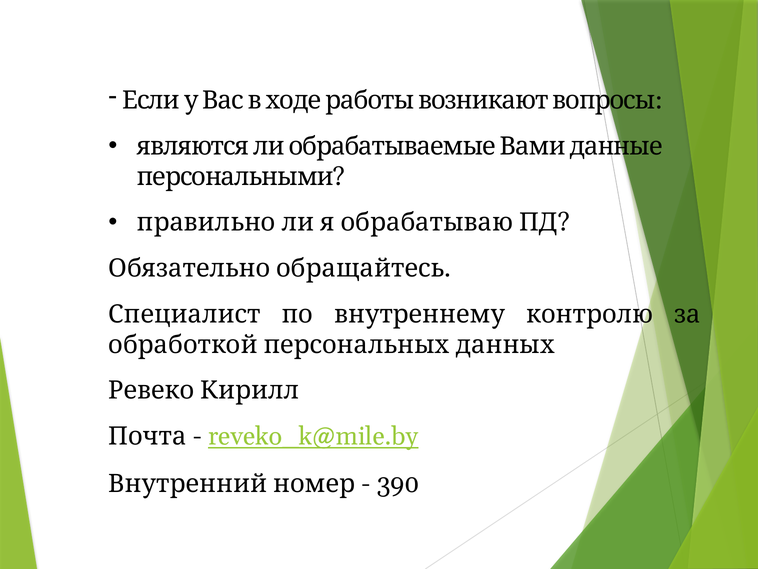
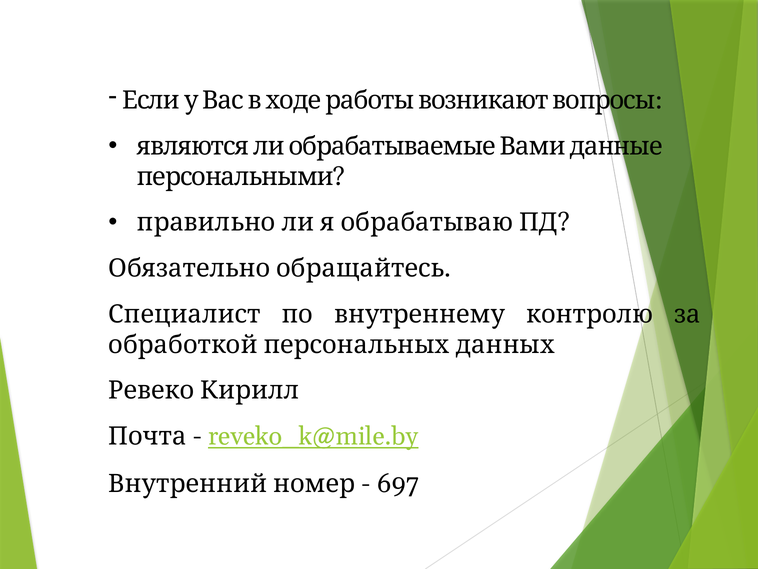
390: 390 -> 697
